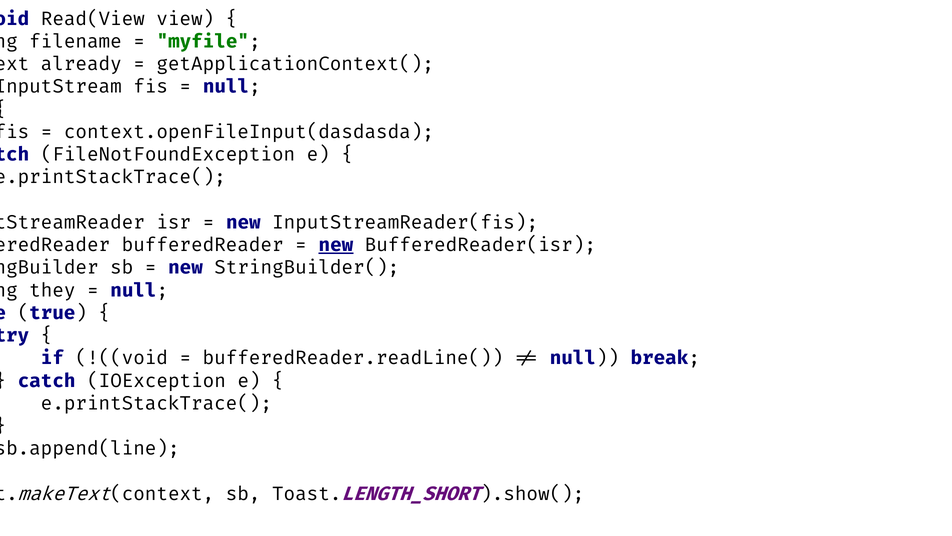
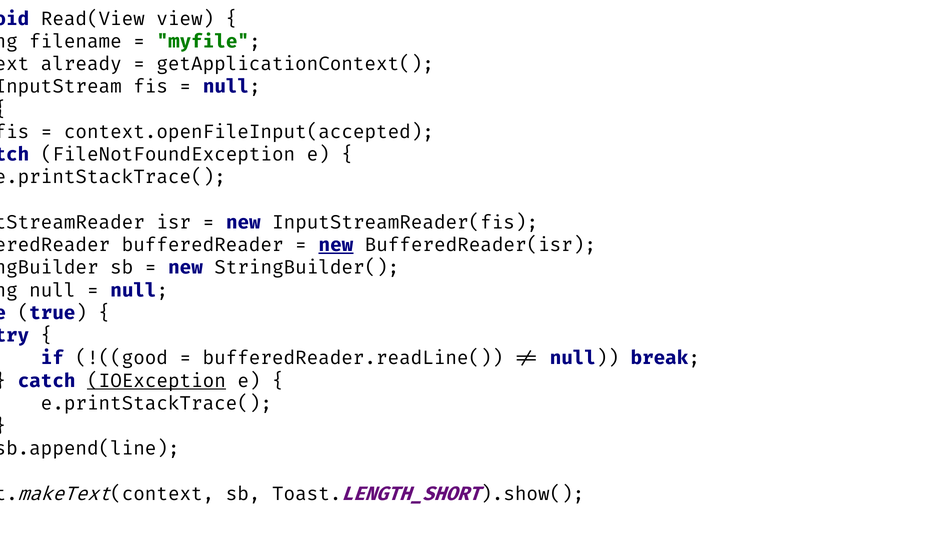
context.openFileInput(dasdasda: context.openFileInput(dasdasda -> context.openFileInput(accepted
they at (52, 290): they -> null
!((void: !((void -> !((good
IOException underline: none -> present
